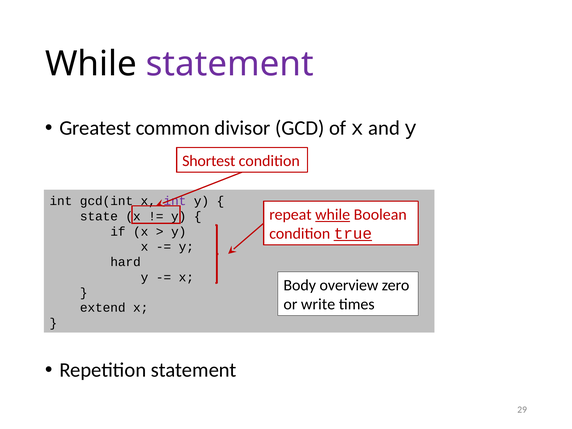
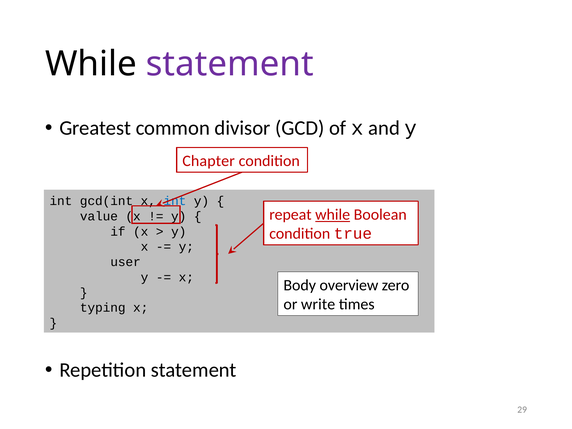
Shortest: Shortest -> Chapter
int at (175, 201) colour: purple -> blue
state: state -> value
true underline: present -> none
hard: hard -> user
extend: extend -> typing
